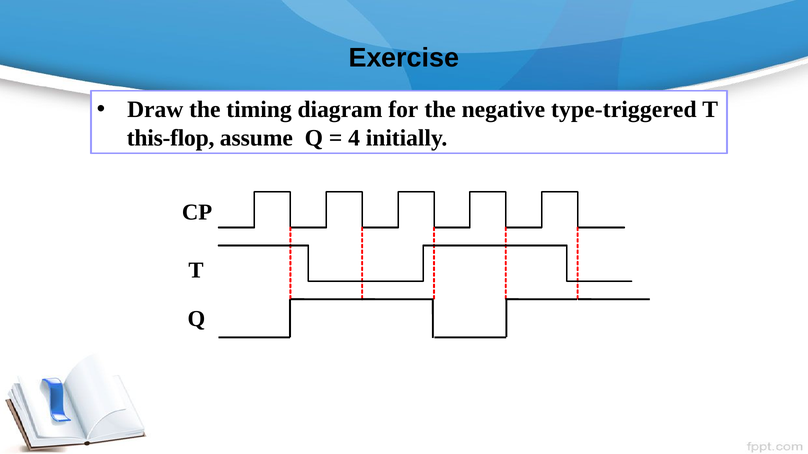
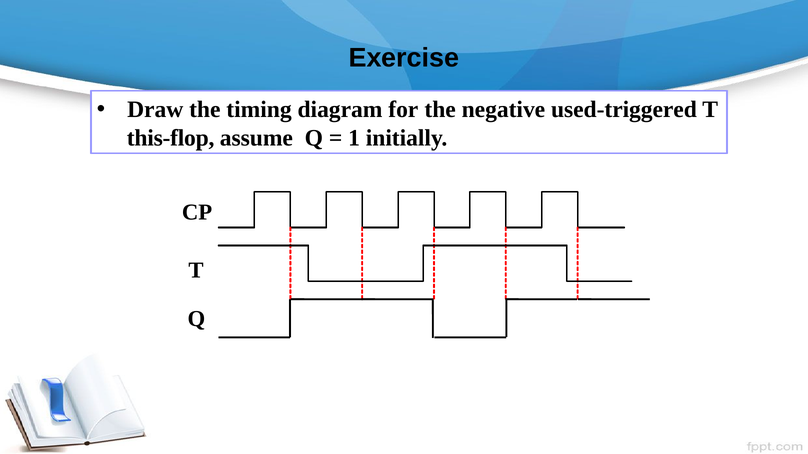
type-triggered: type-triggered -> used-triggered
4: 4 -> 1
